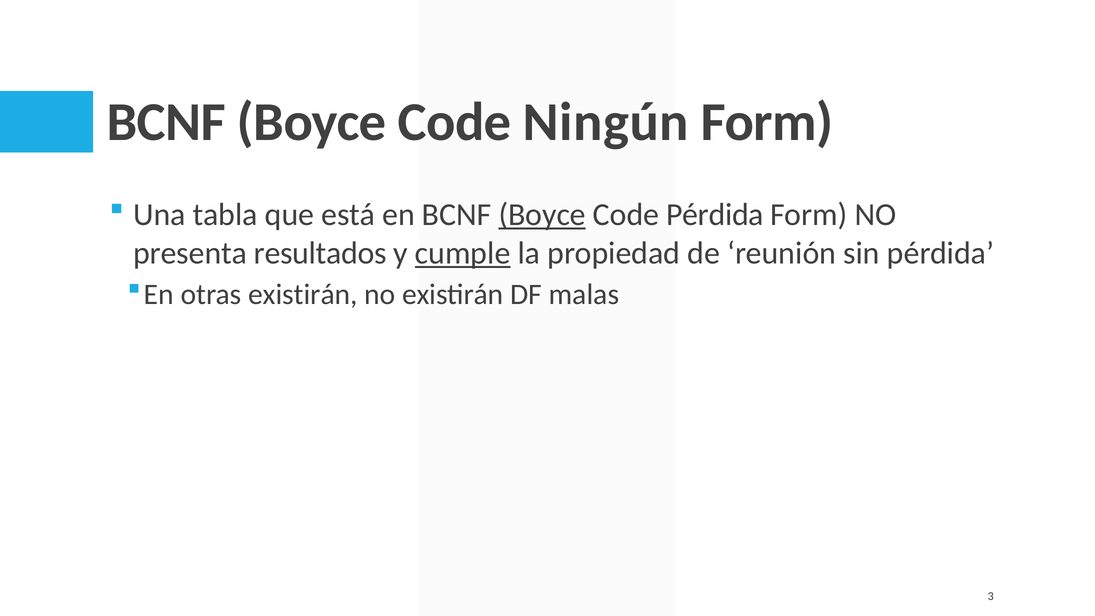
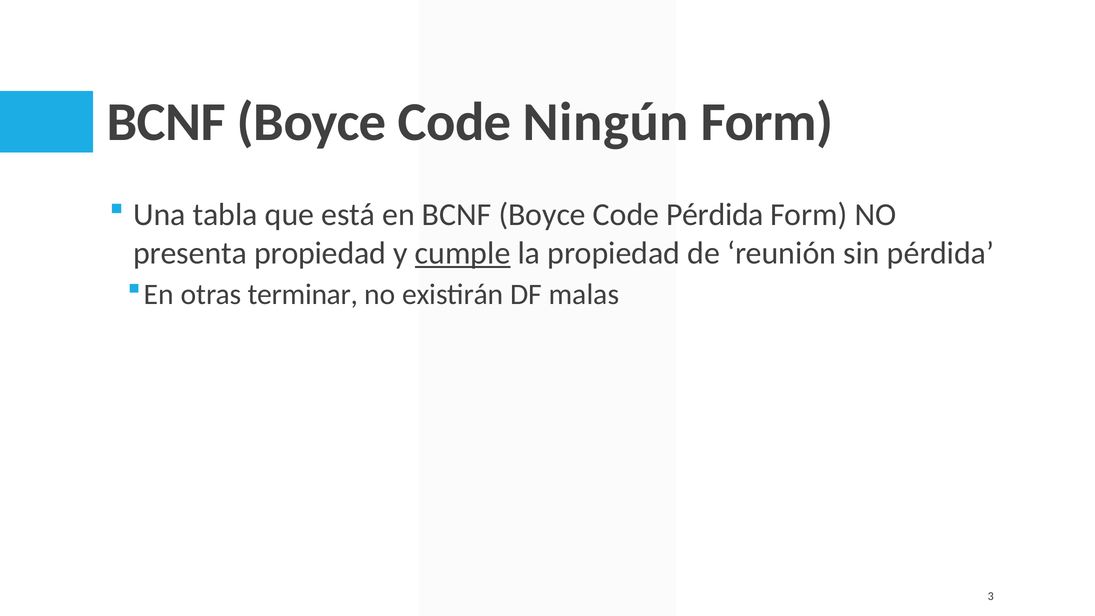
Boyce at (542, 215) underline: present -> none
presenta resultados: resultados -> propiedad
otras existirán: existirán -> terminar
